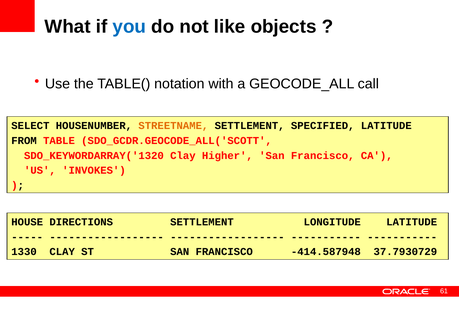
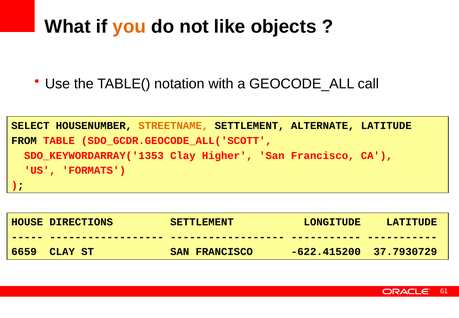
you colour: blue -> orange
SPECIFIED: SPECIFIED -> ALTERNATE
SDO_KEYWORDARRAY('1320: SDO_KEYWORDARRAY('1320 -> SDO_KEYWORDARRAY('1353
INVOKES: INVOKES -> FORMATS
1330: 1330 -> 6659
-414.587948: -414.587948 -> -622.415200
